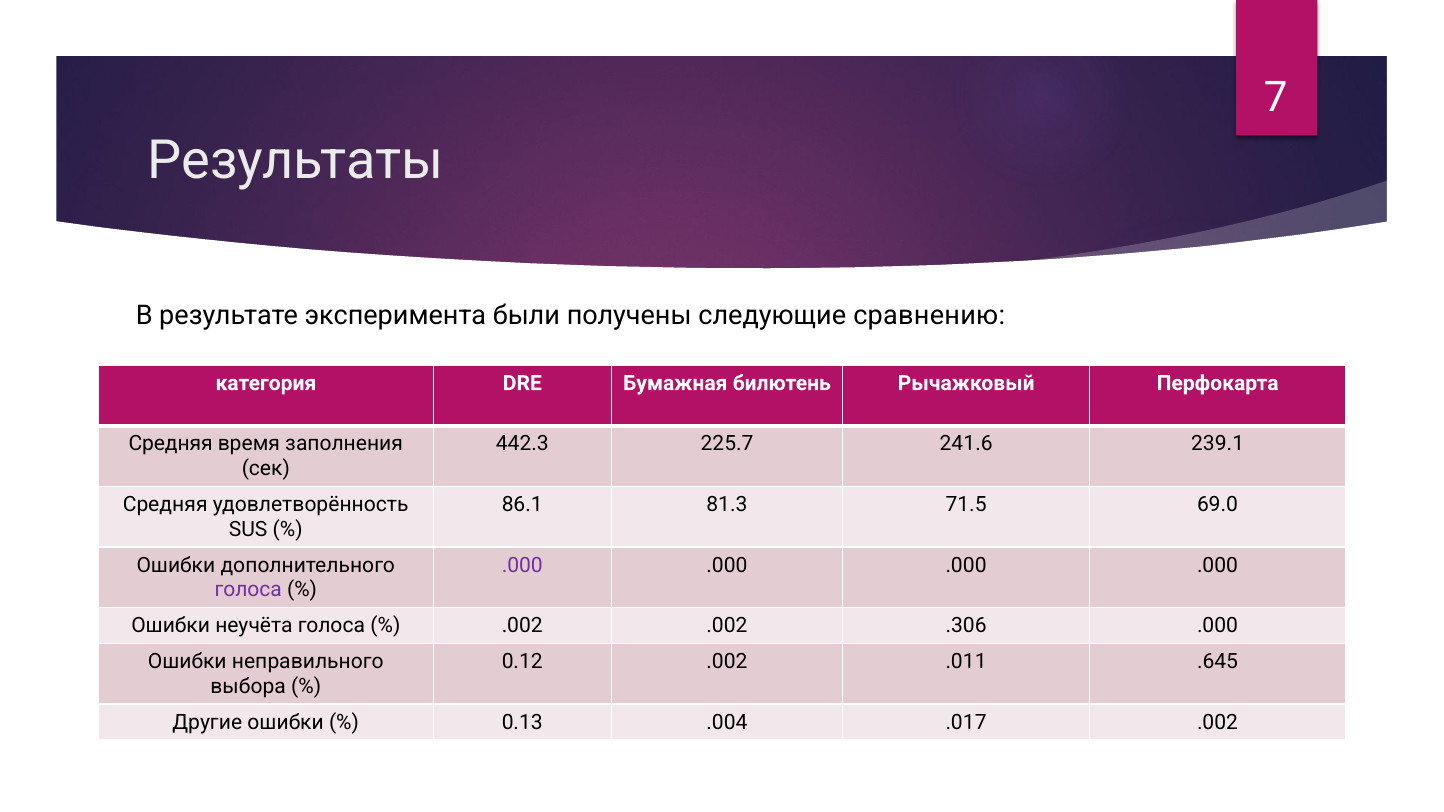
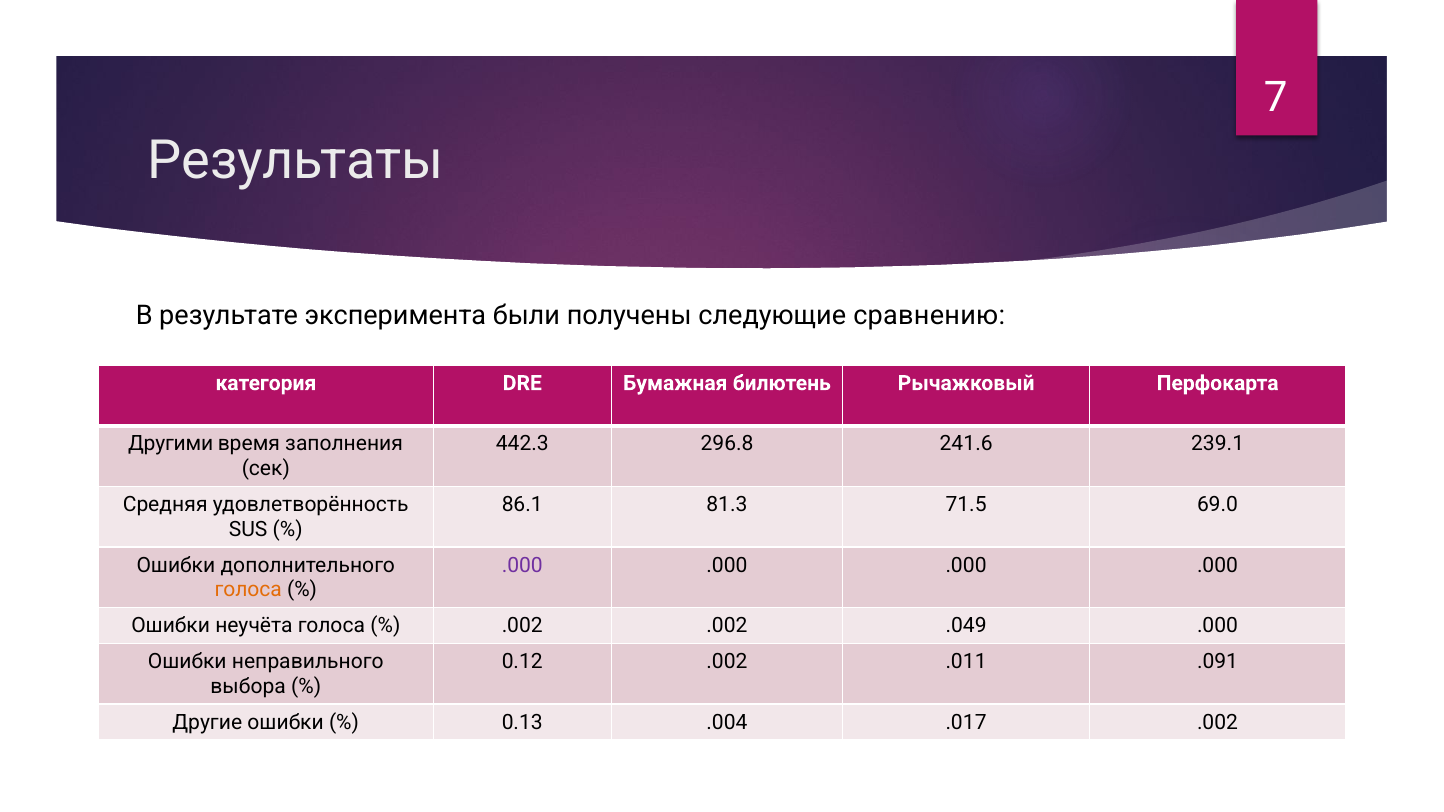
Средняя at (171, 444): Средняя -> Другими
225.7: 225.7 -> 296.8
голоса at (248, 590) colour: purple -> orange
.306: .306 -> .049
.645: .645 -> .091
